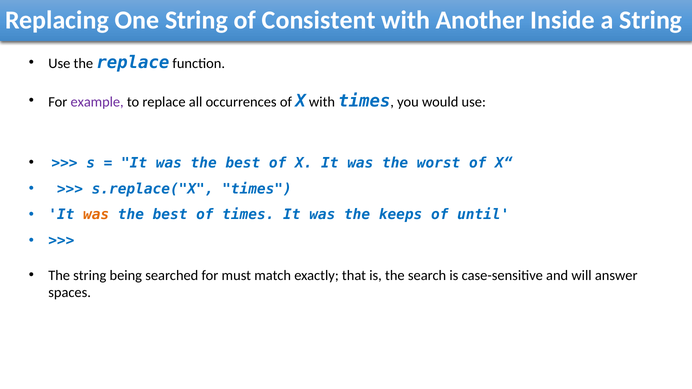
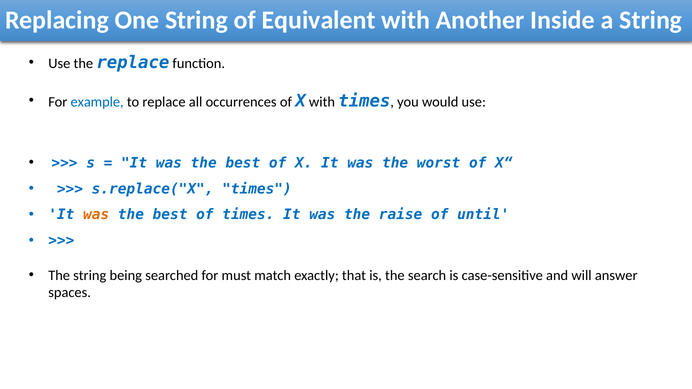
Consistent: Consistent -> Equivalent
example colour: purple -> blue
keeps: keeps -> raise
